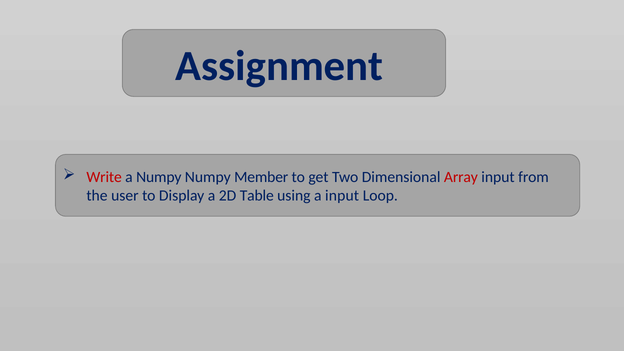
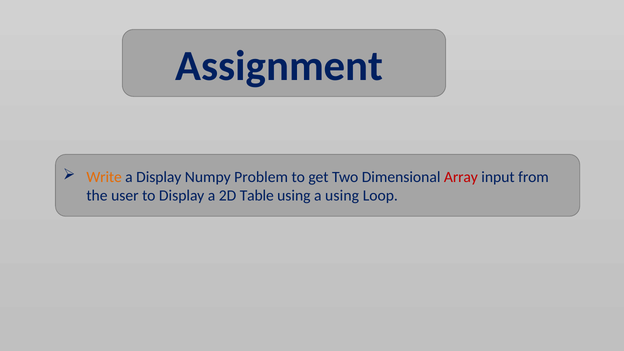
Write colour: red -> orange
a Numpy: Numpy -> Display
Member: Member -> Problem
a input: input -> using
